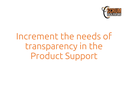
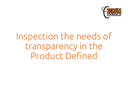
Increment: Increment -> Inspection
Support: Support -> Defined
